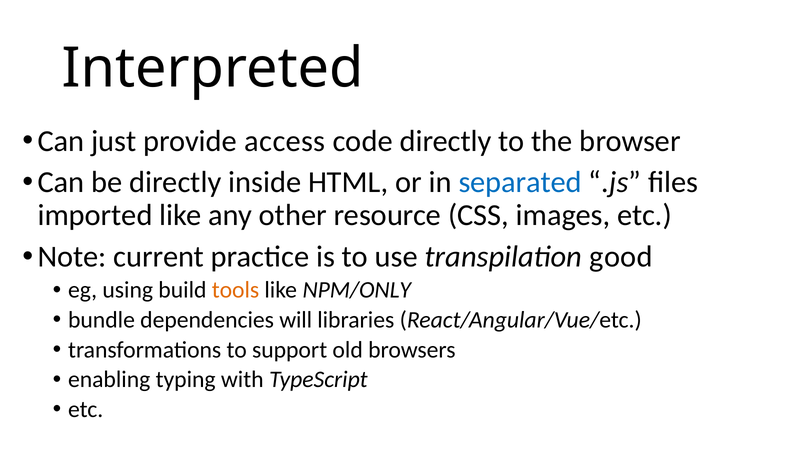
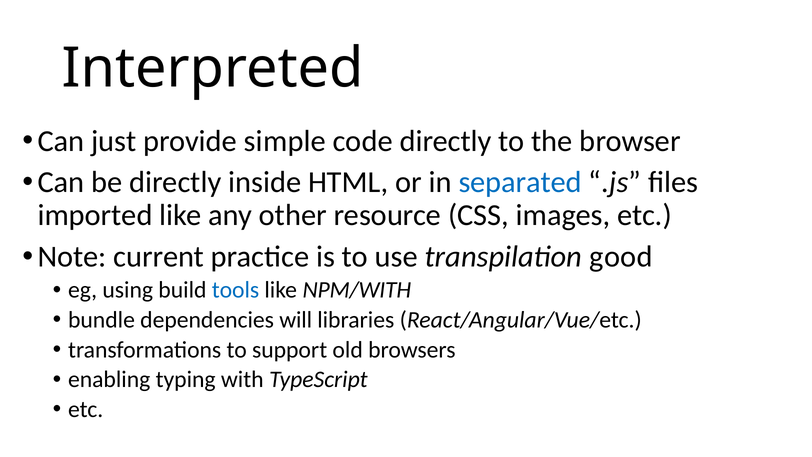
access: access -> simple
tools colour: orange -> blue
NPM/ONLY: NPM/ONLY -> NPM/WITH
